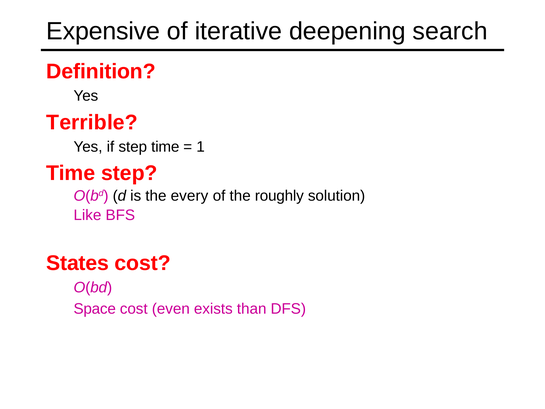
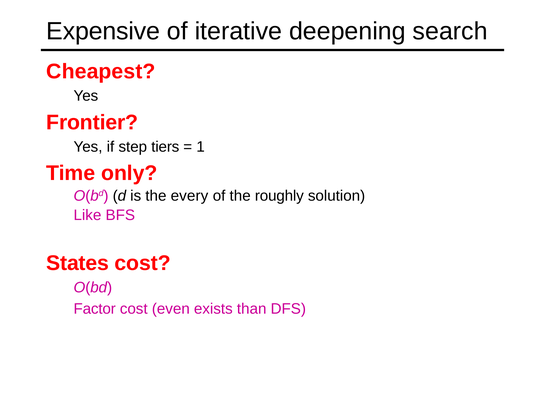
Definition: Definition -> Cheapest
Terrible: Terrible -> Frontier
step time: time -> tiers
Time step: step -> only
Space: Space -> Factor
